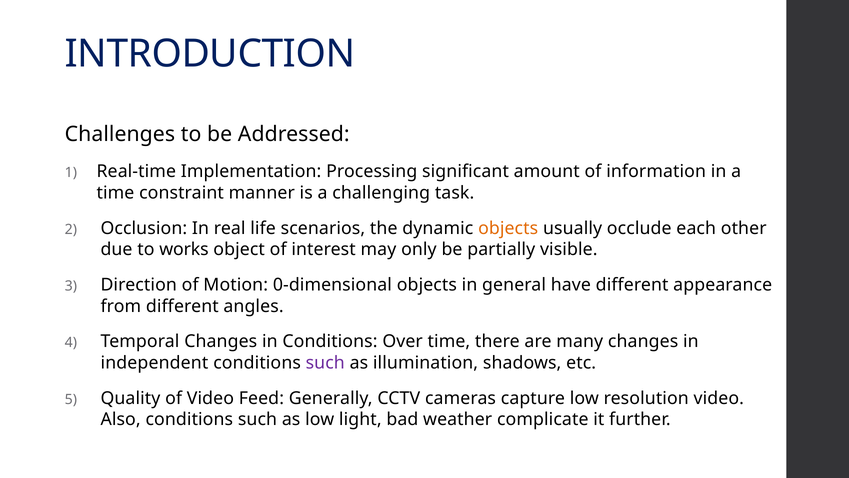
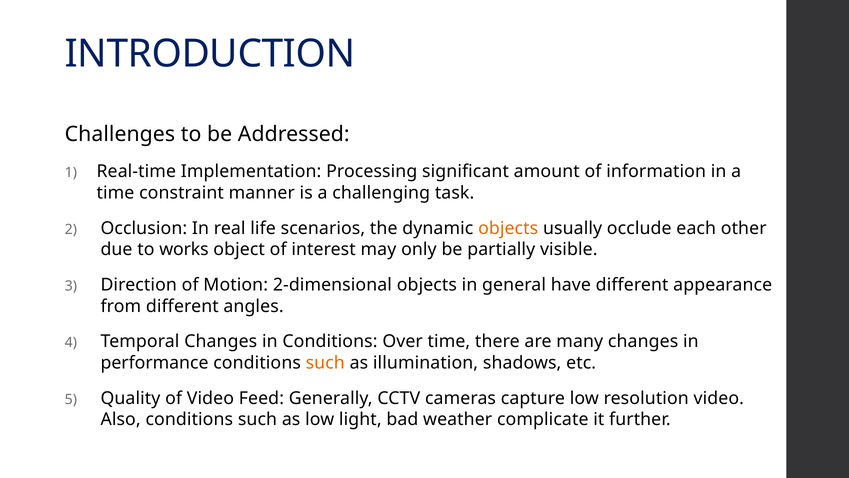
0-dimensional: 0-dimensional -> 2-dimensional
independent: independent -> performance
such at (325, 363) colour: purple -> orange
